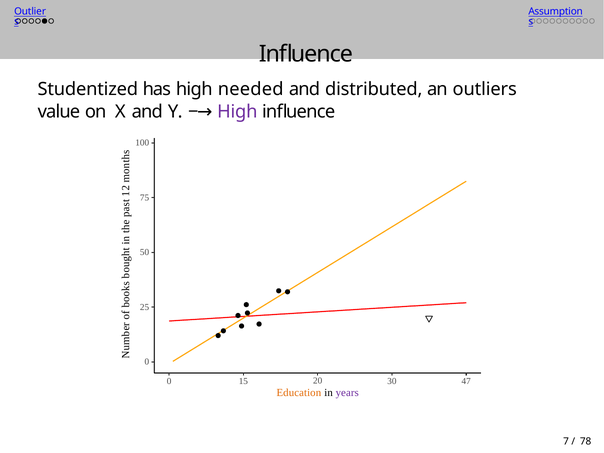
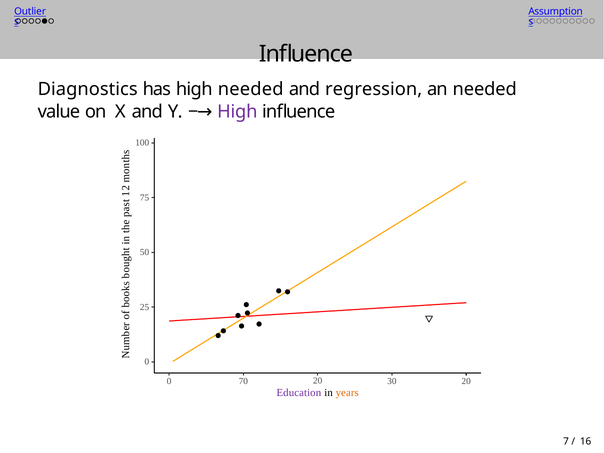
Studentized: Studentized -> Diagnostics
distributed: distributed -> regression
an outliers: outliers -> needed
15: 15 -> 70
30 47: 47 -> 20
Education colour: orange -> purple
years colour: purple -> orange
78: 78 -> 16
